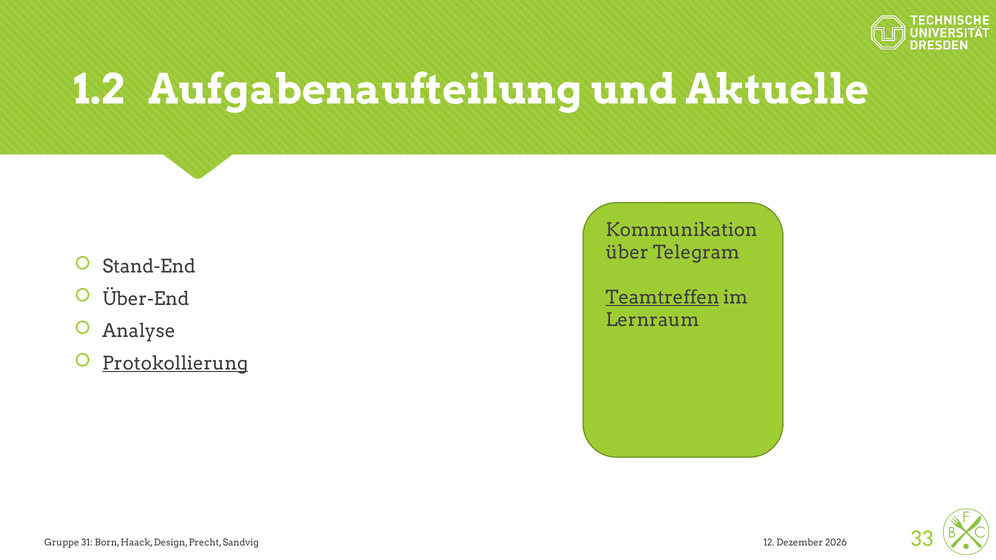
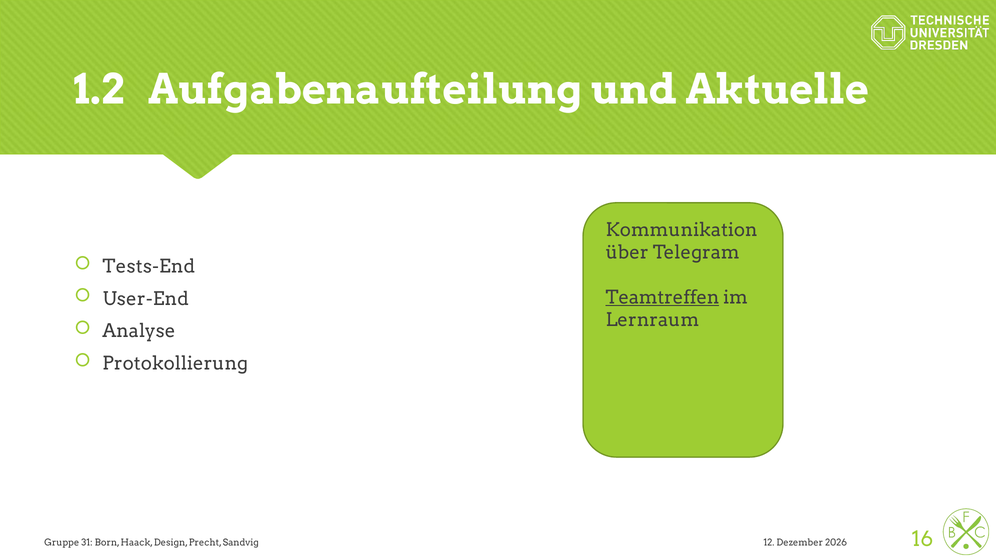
Stand-End: Stand-End -> Tests-End
Über-End: Über-End -> User-End
Protokollierung underline: present -> none
33: 33 -> 16
